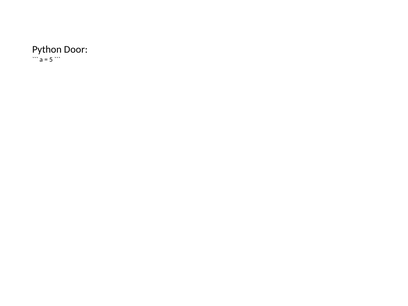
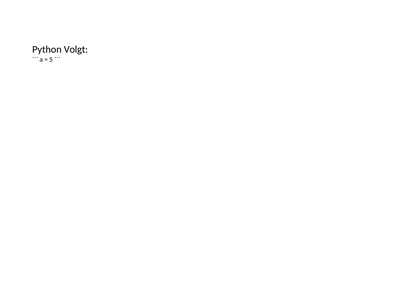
Door: Door -> Volgt
